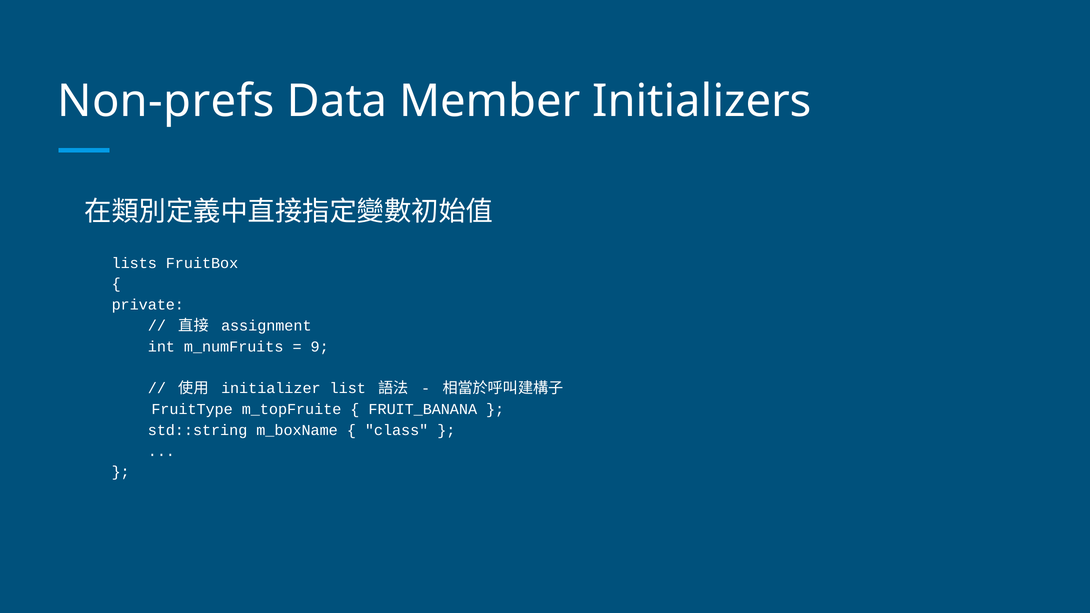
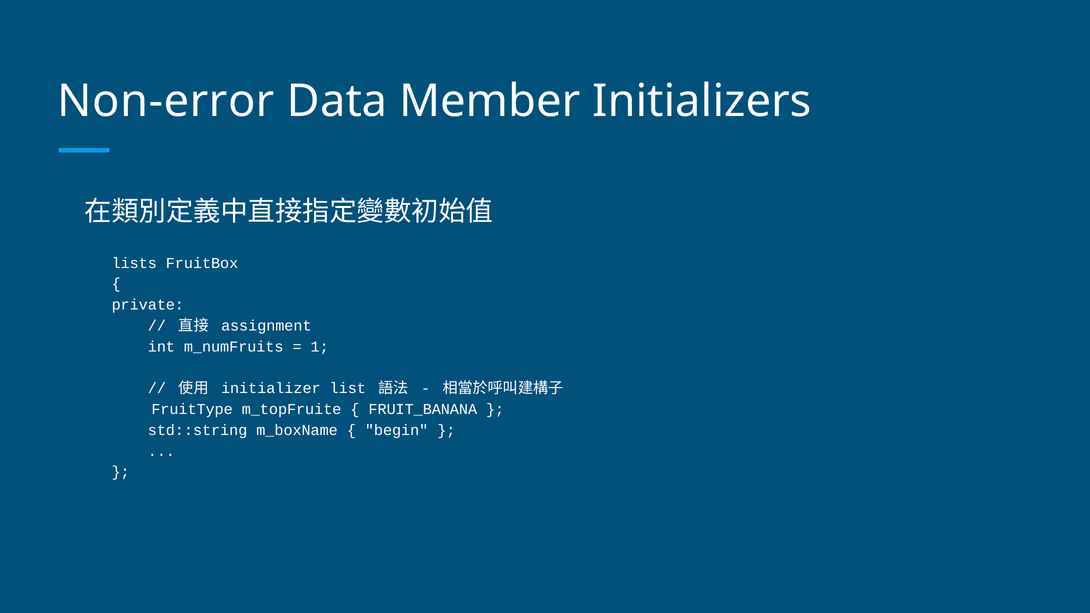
Non-prefs: Non-prefs -> Non-error
9: 9 -> 1
class: class -> begin
